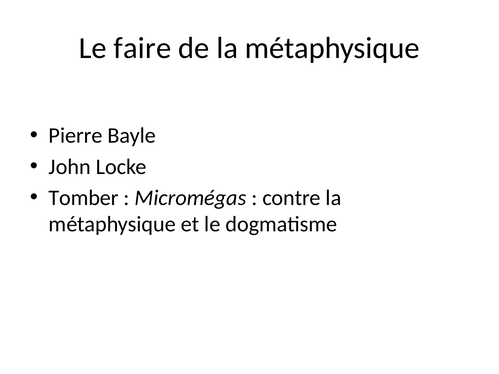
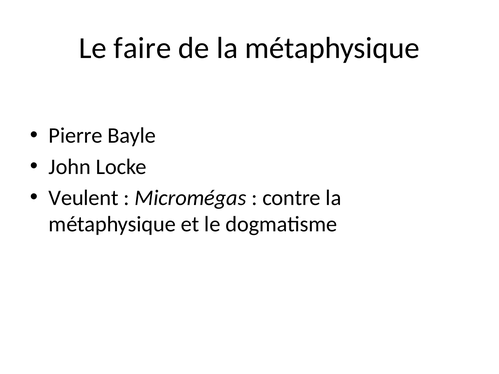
Tomber: Tomber -> Veulent
